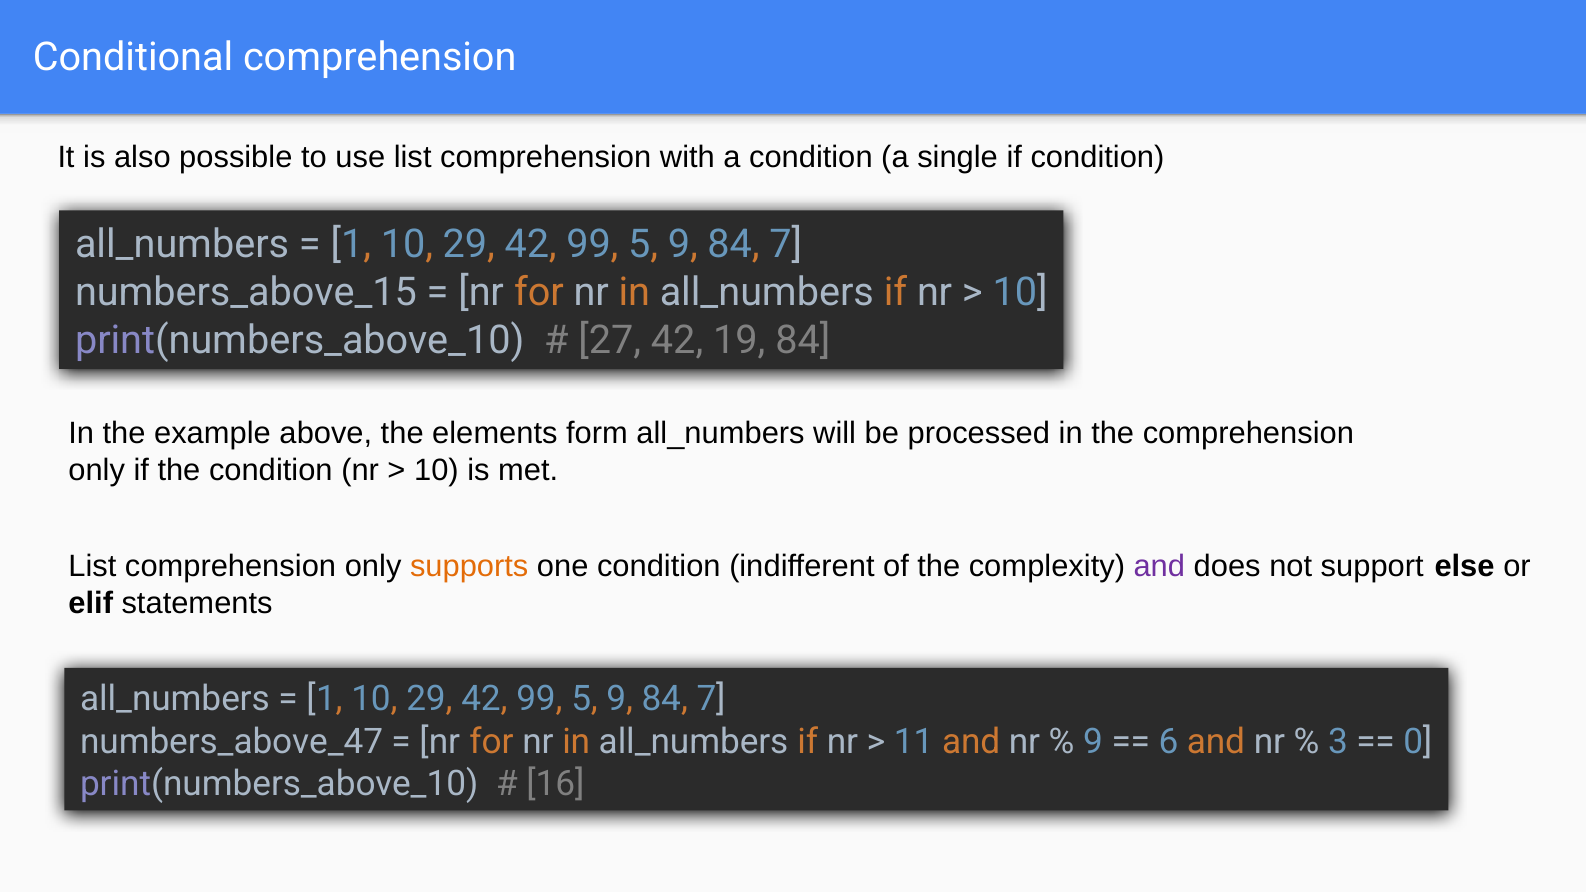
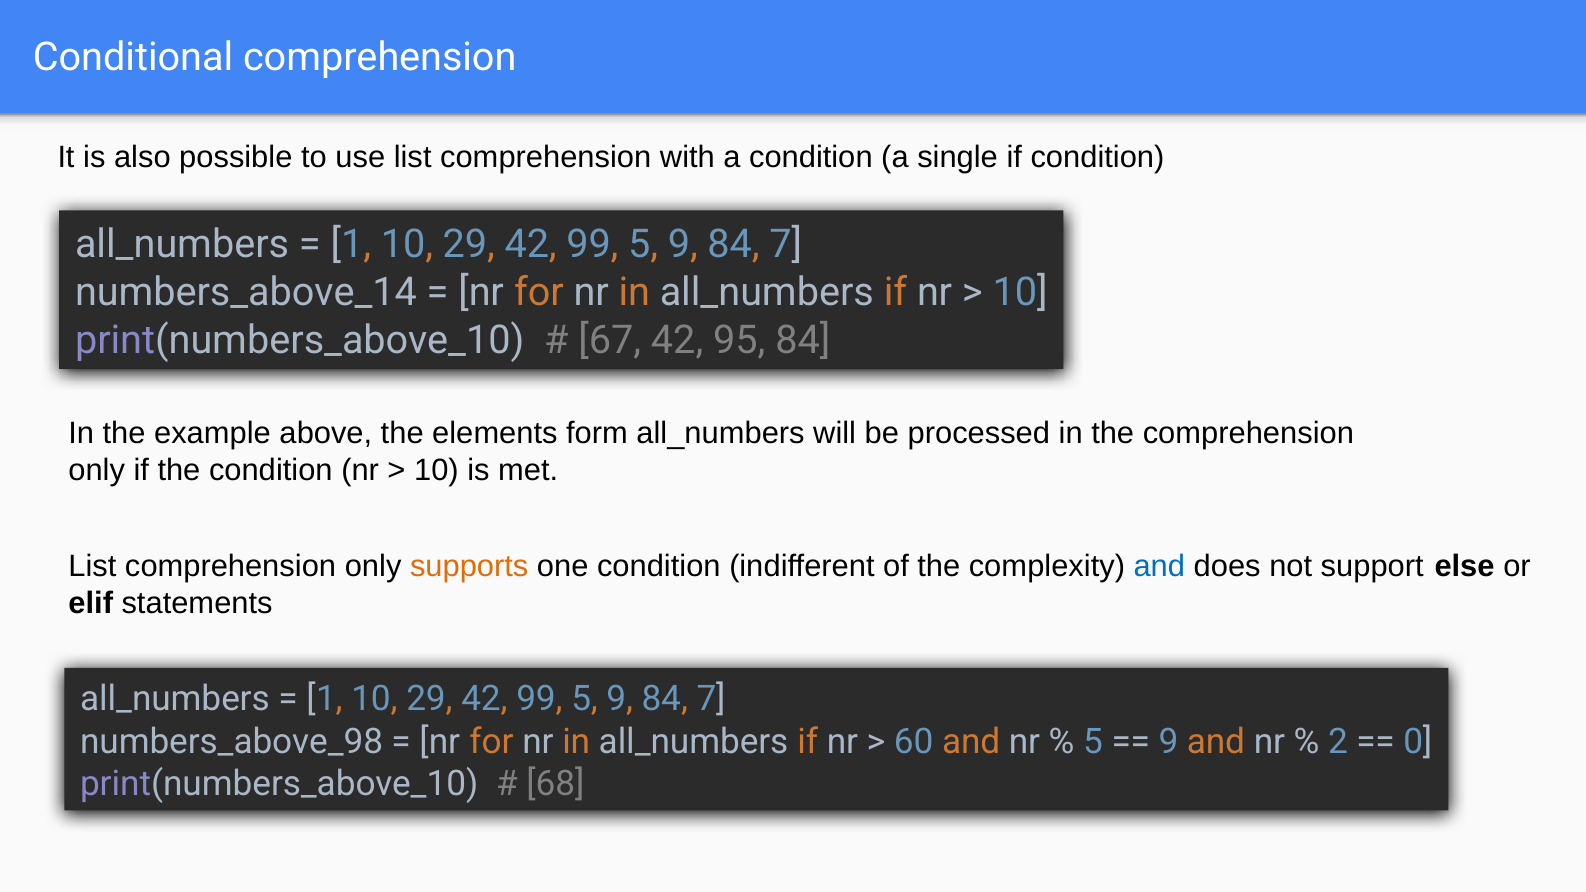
numbers_above_15: numbers_above_15 -> numbers_above_14
27: 27 -> 67
19: 19 -> 95
and at (1159, 567) colour: purple -> blue
numbers_above_47: numbers_above_47 -> numbers_above_98
11: 11 -> 60
9 at (1093, 742): 9 -> 5
6 at (1168, 742): 6 -> 9
3: 3 -> 2
16: 16 -> 68
